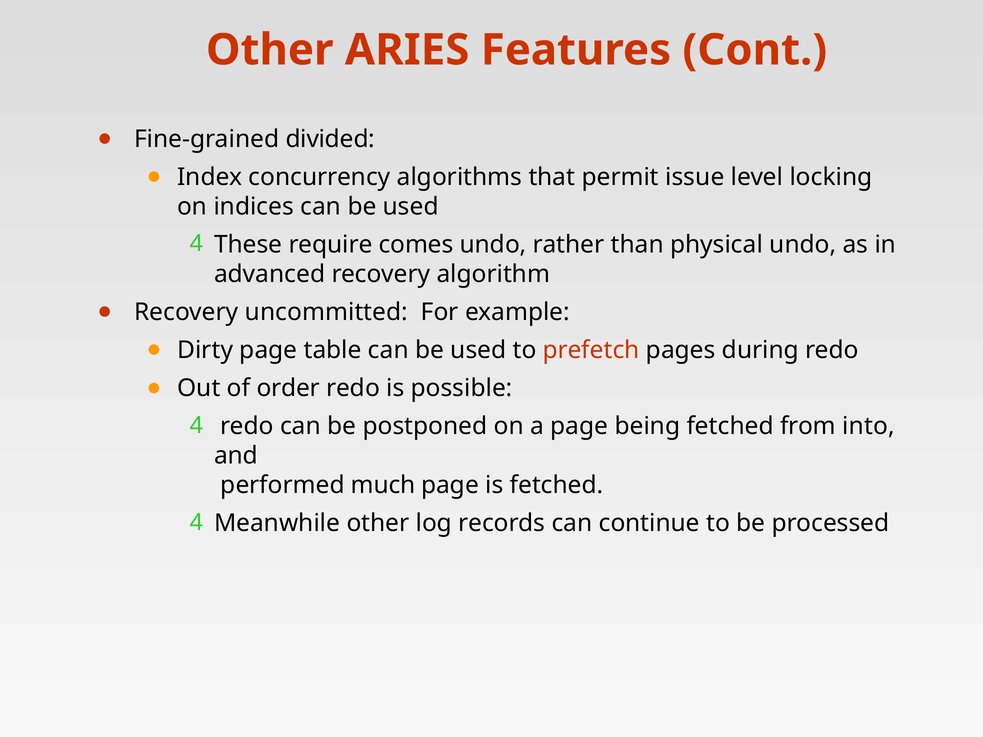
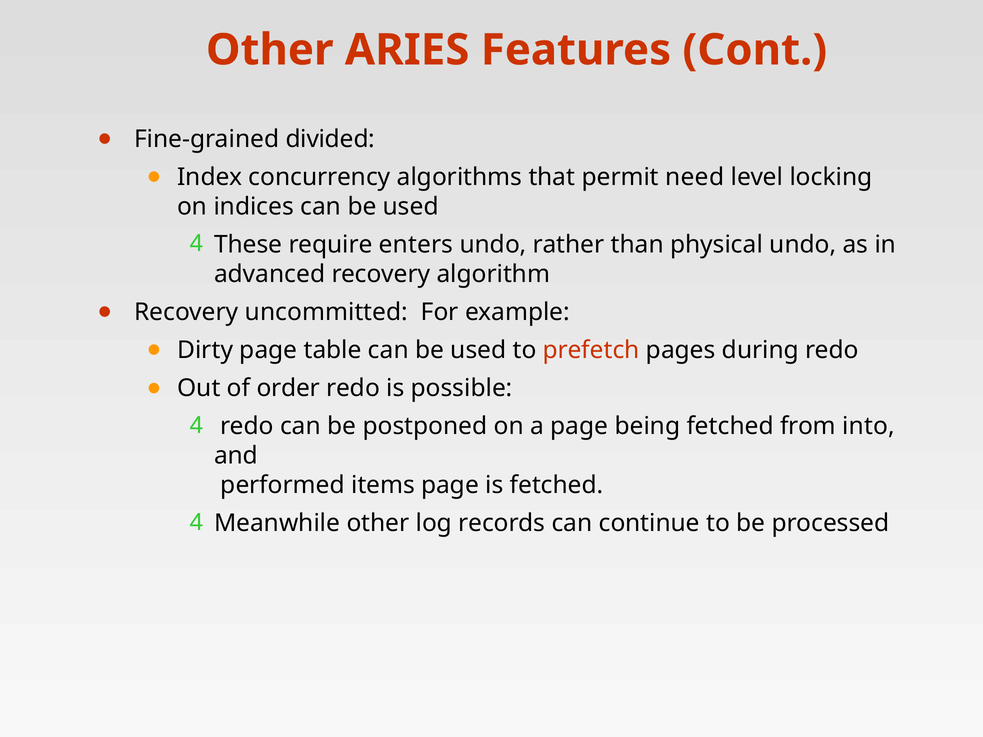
issue: issue -> need
comes: comes -> enters
much: much -> items
